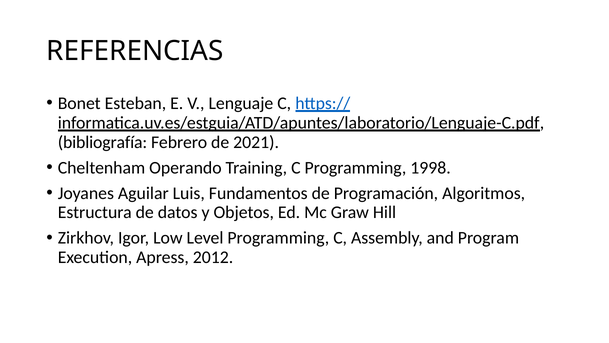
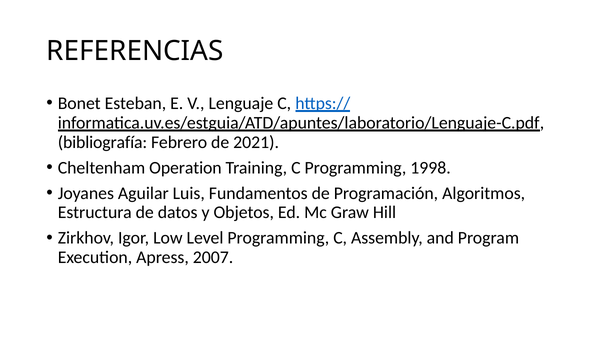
Operando: Operando -> Operation
2012: 2012 -> 2007
